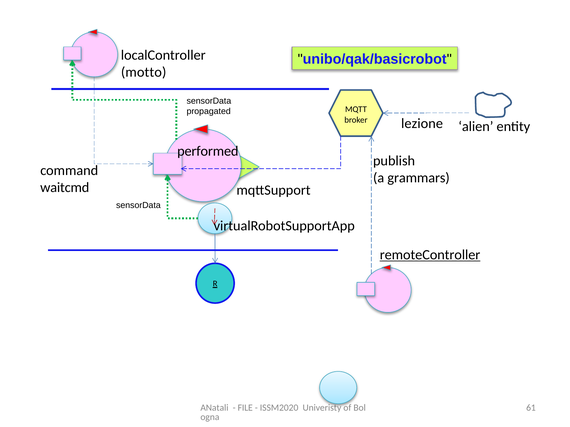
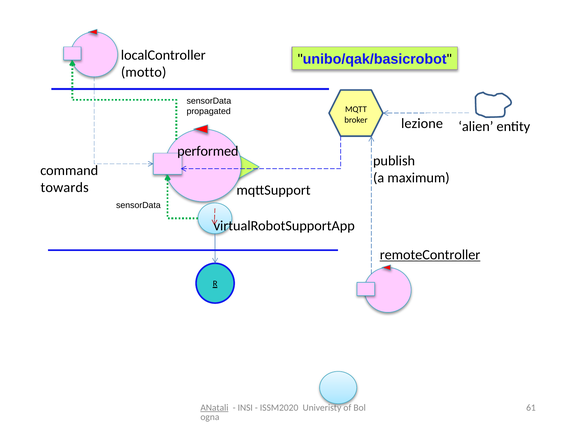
grammars: grammars -> maximum
waitcmd: waitcmd -> towards
ANatali underline: none -> present
FILE: FILE -> INSI
